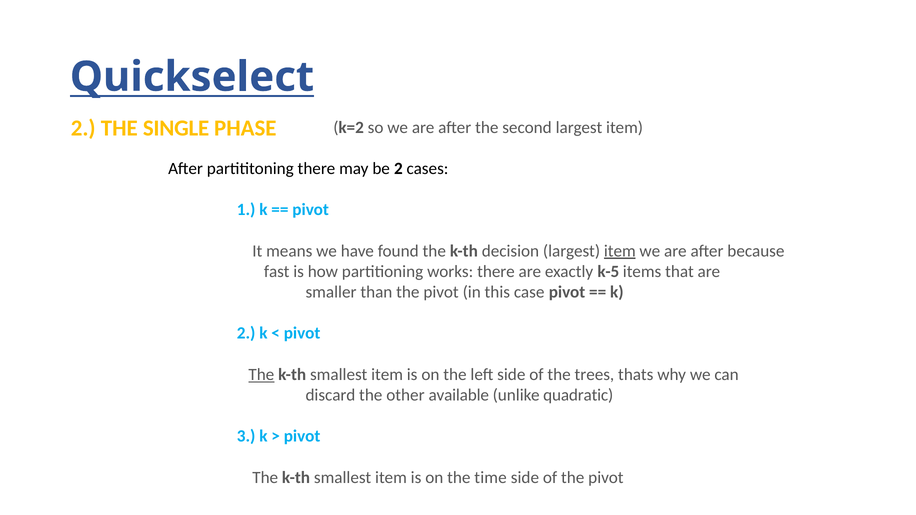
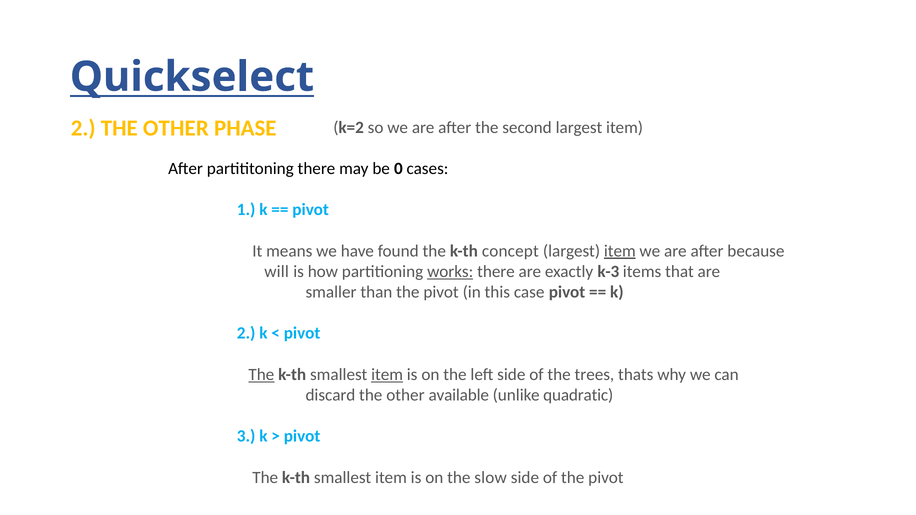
2 THE SINGLE: SINGLE -> OTHER
be 2: 2 -> 0
decision: decision -> concept
fast: fast -> will
works underline: none -> present
k-5: k-5 -> k-3
item at (387, 375) underline: none -> present
time: time -> slow
